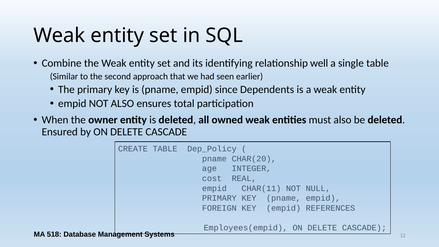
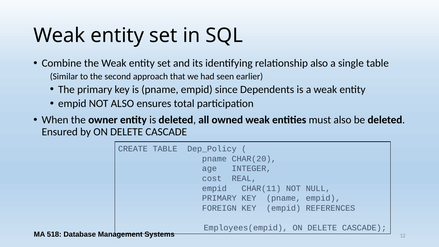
relationship well: well -> also
